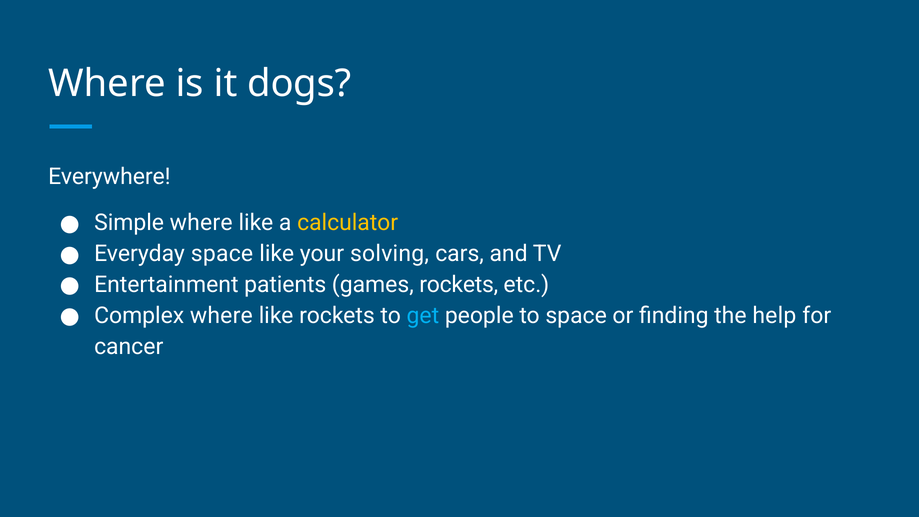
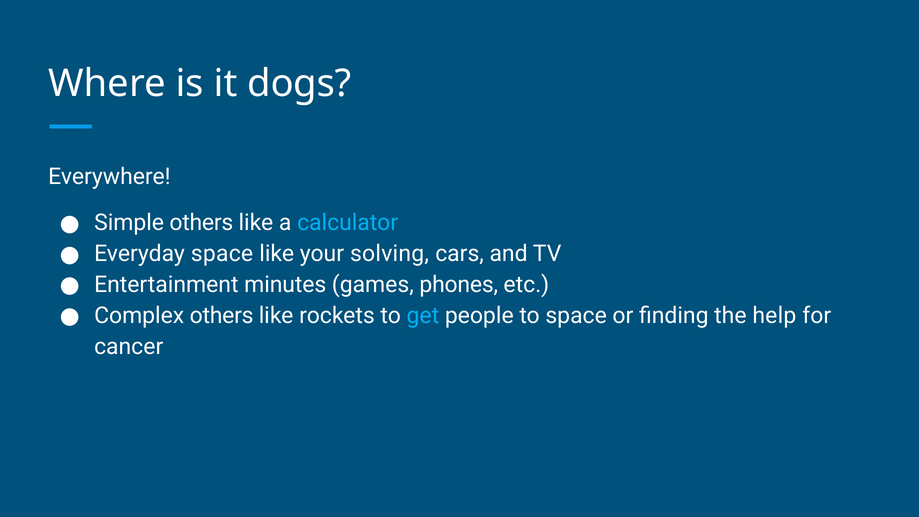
Simple where: where -> others
calculator colour: yellow -> light blue
patients: patients -> minutes
games rockets: rockets -> phones
Complex where: where -> others
